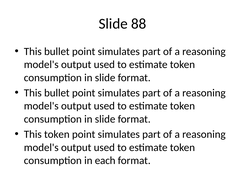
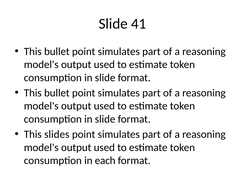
88: 88 -> 41
This token: token -> slides
